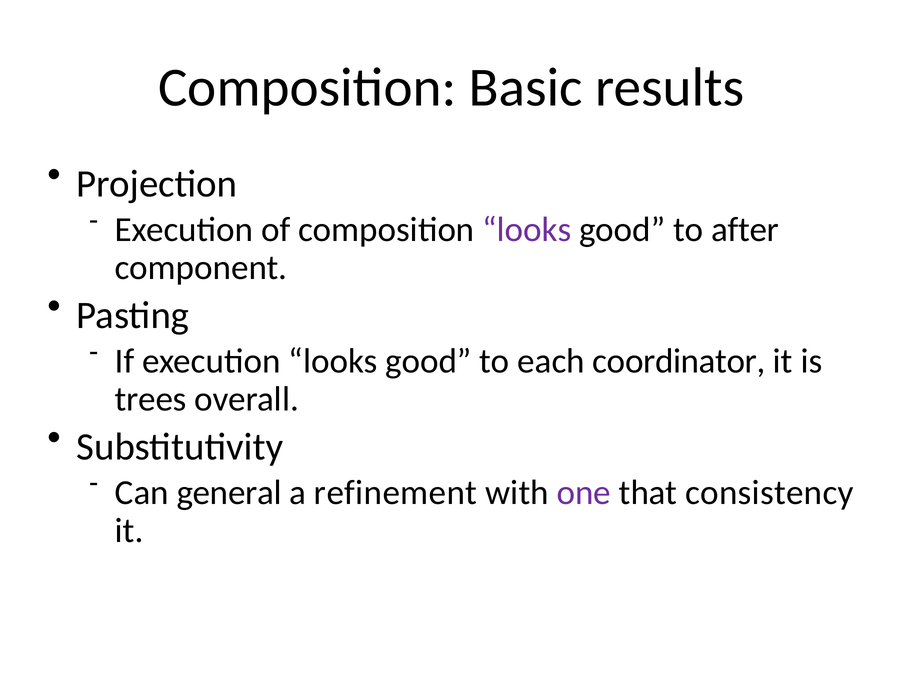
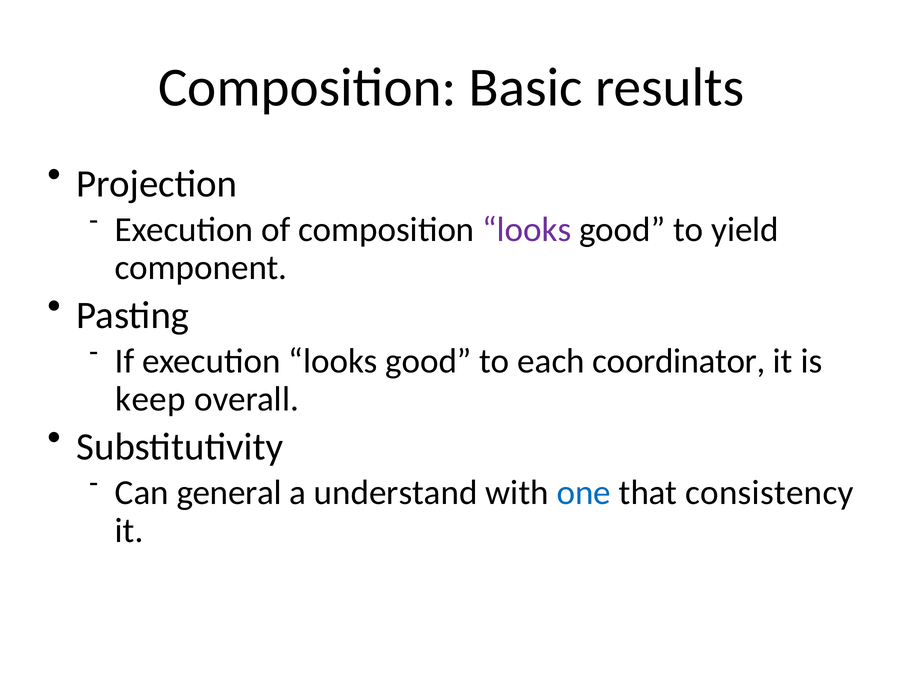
after: after -> yield
trees: trees -> keep
refinement: refinement -> understand
one colour: purple -> blue
